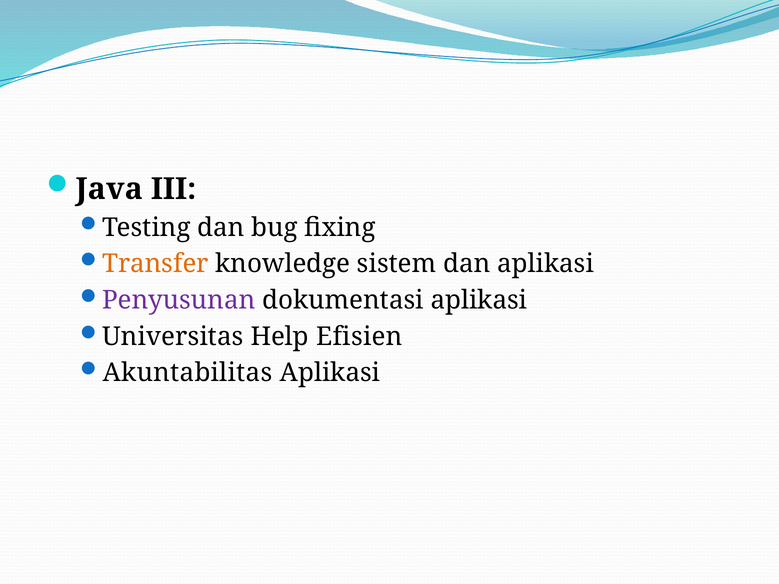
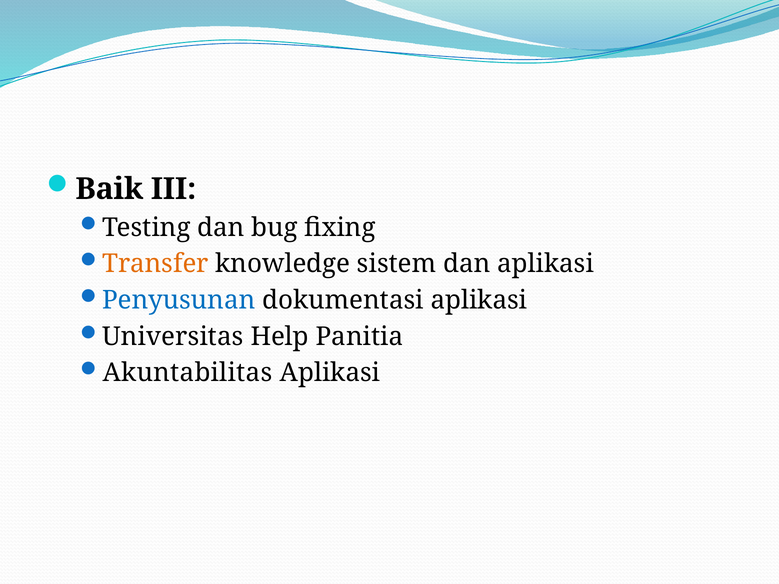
Java: Java -> Baik
Penyusunan colour: purple -> blue
Efisien: Efisien -> Panitia
